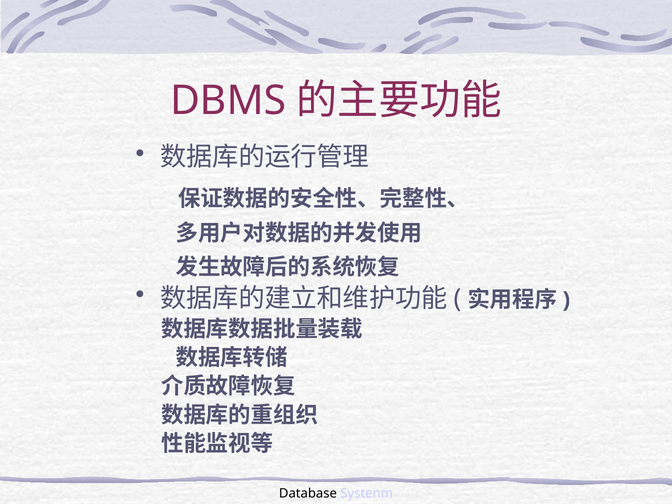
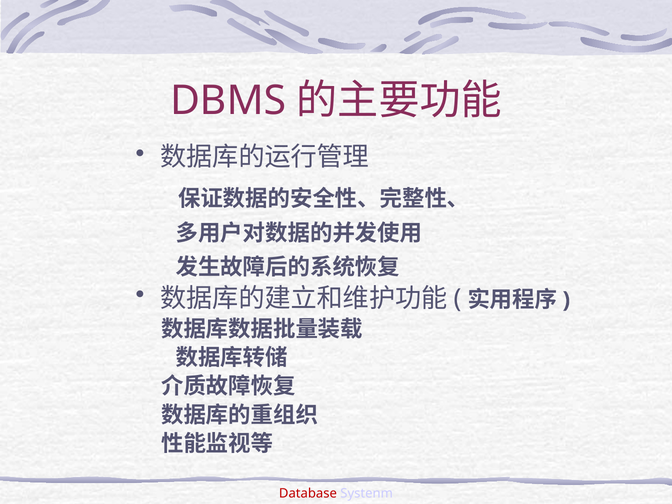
Database colour: black -> red
